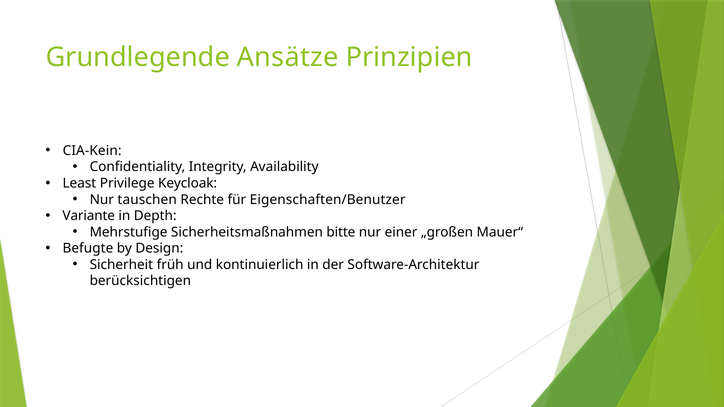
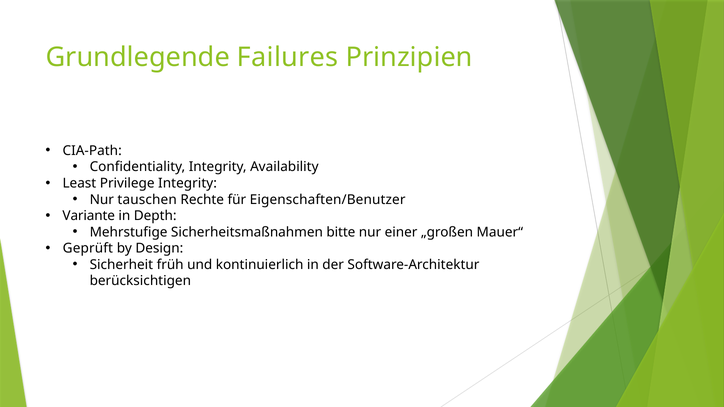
Ansätze: Ansätze -> Failures
CIA-Kein: CIA-Kein -> CIA-Path
Privilege Keycloak: Keycloak -> Integrity
Befugte: Befugte -> Geprüft
